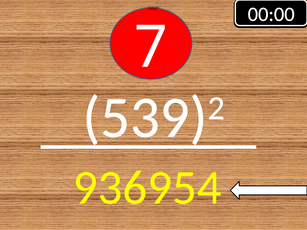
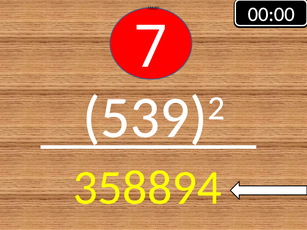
936954: 936954 -> 358894
